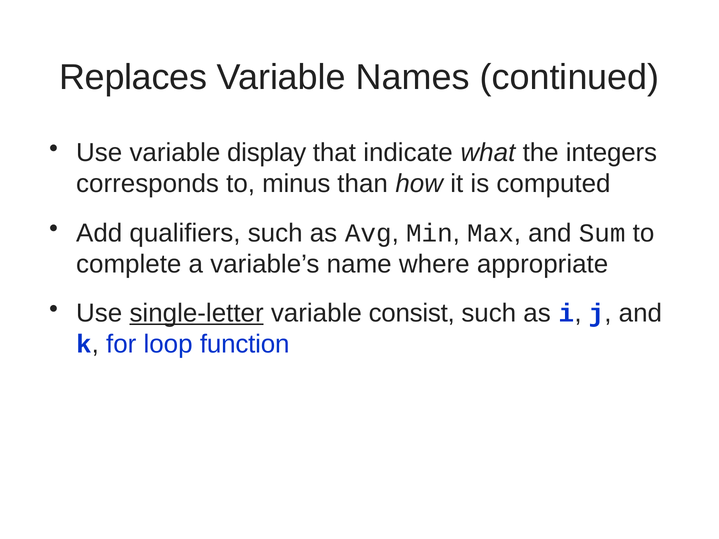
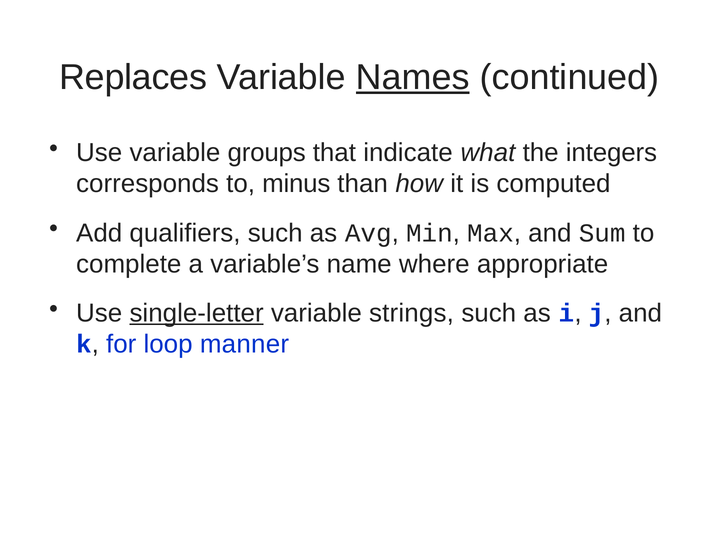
Names underline: none -> present
display: display -> groups
consist: consist -> strings
function: function -> manner
